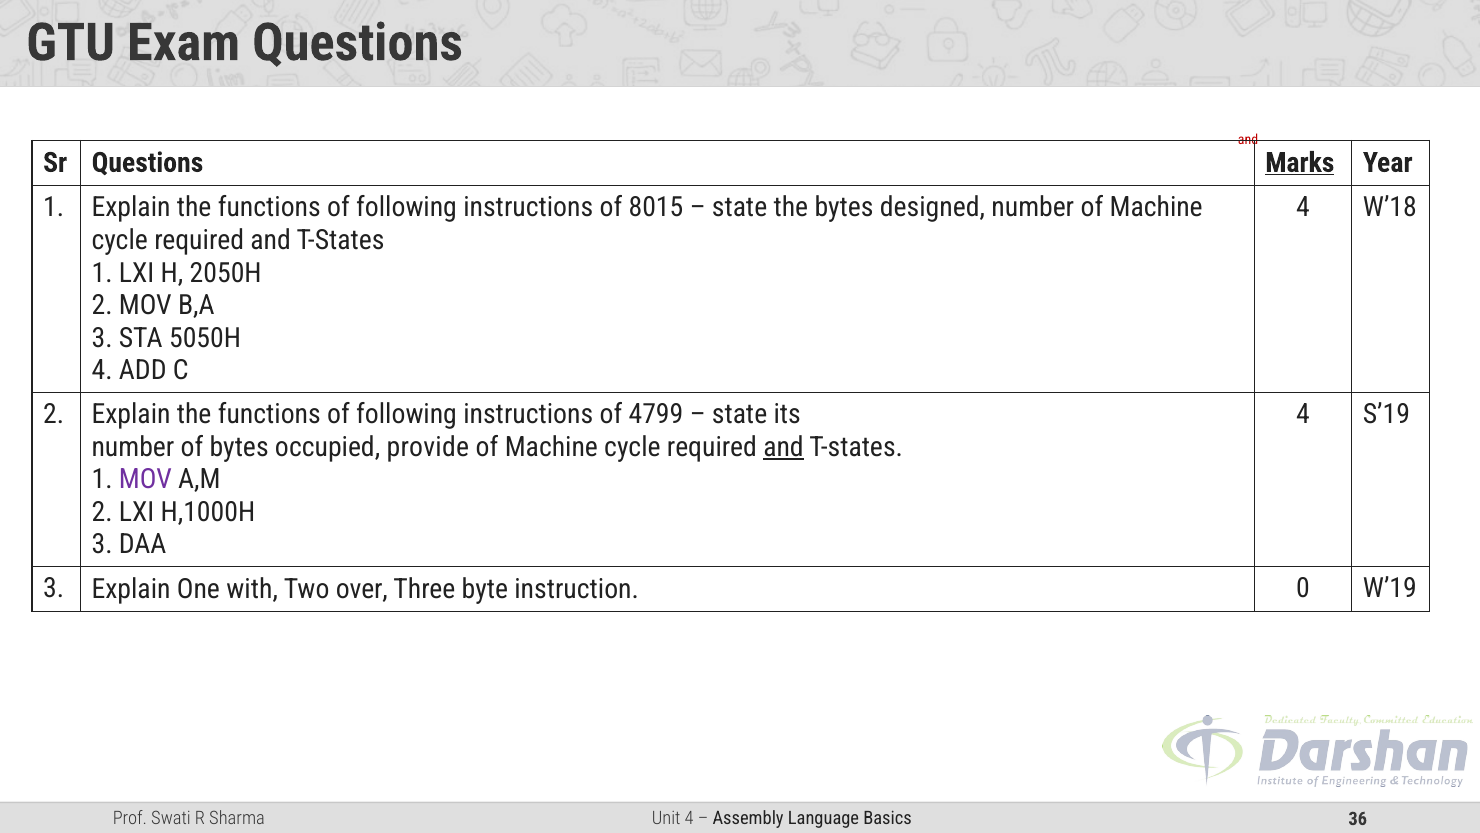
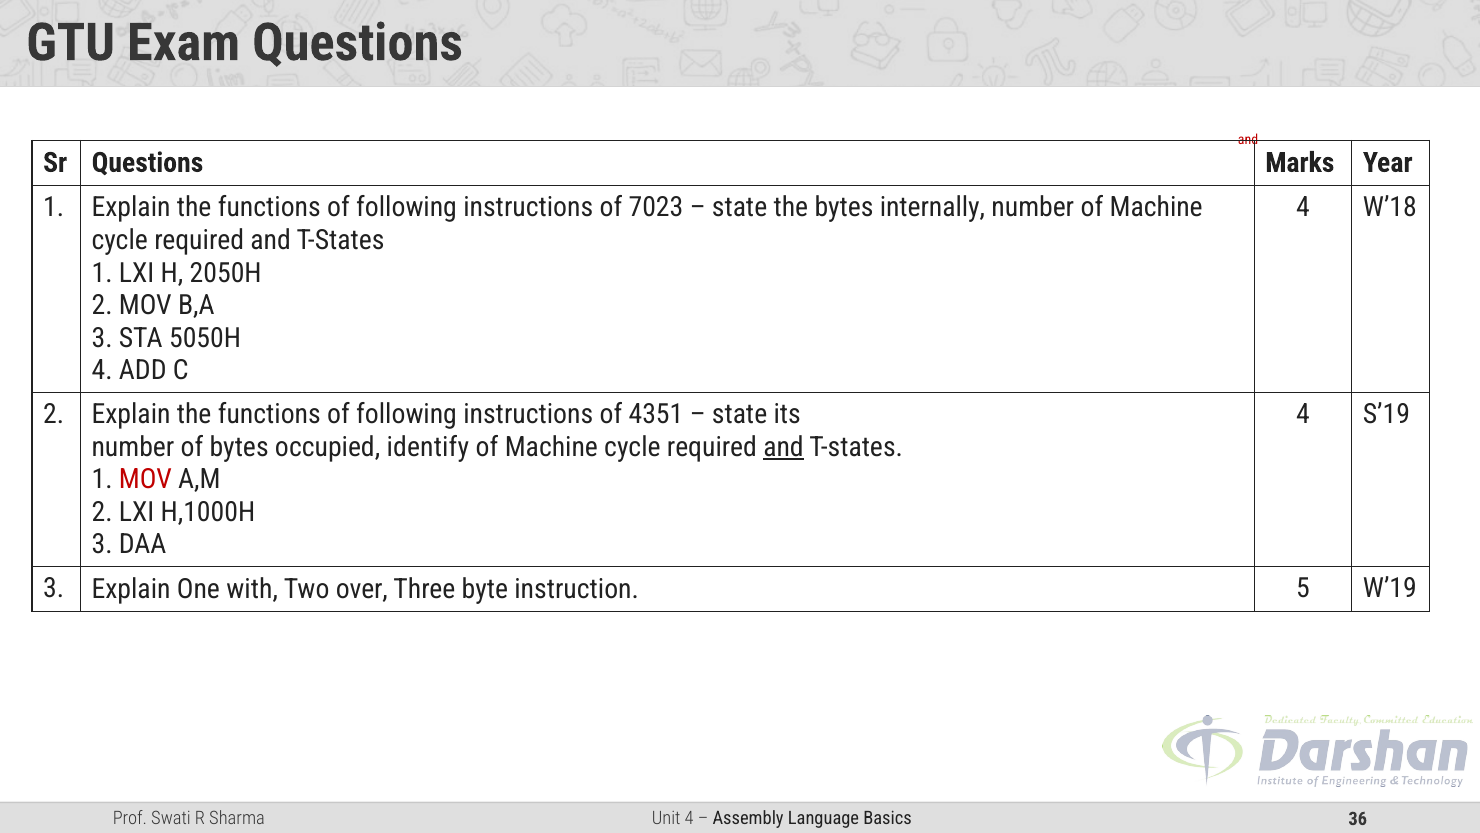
Marks underline: present -> none
8015: 8015 -> 7023
designed: designed -> internally
4799: 4799 -> 4351
provide: provide -> identify
MOV at (145, 479) colour: purple -> red
0: 0 -> 5
